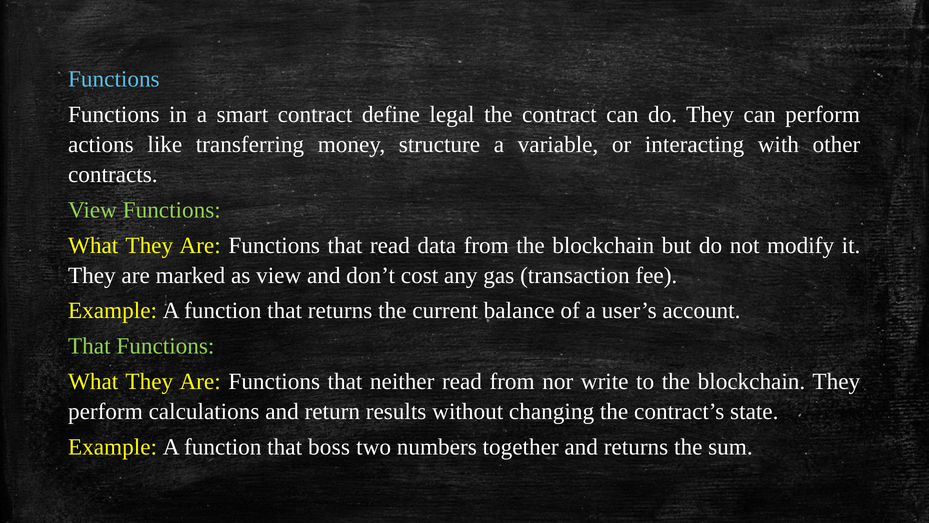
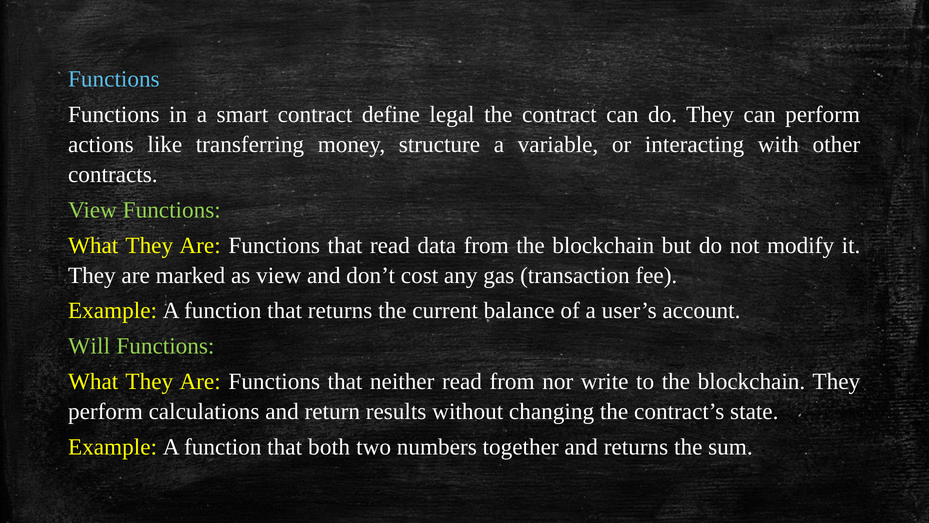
That at (89, 346): That -> Will
boss: boss -> both
